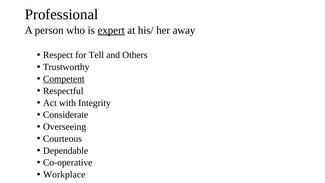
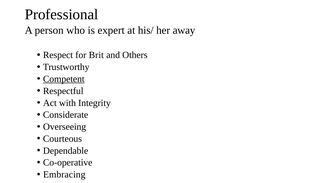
expert underline: present -> none
Tell: Tell -> Brit
Workplace: Workplace -> Embracing
